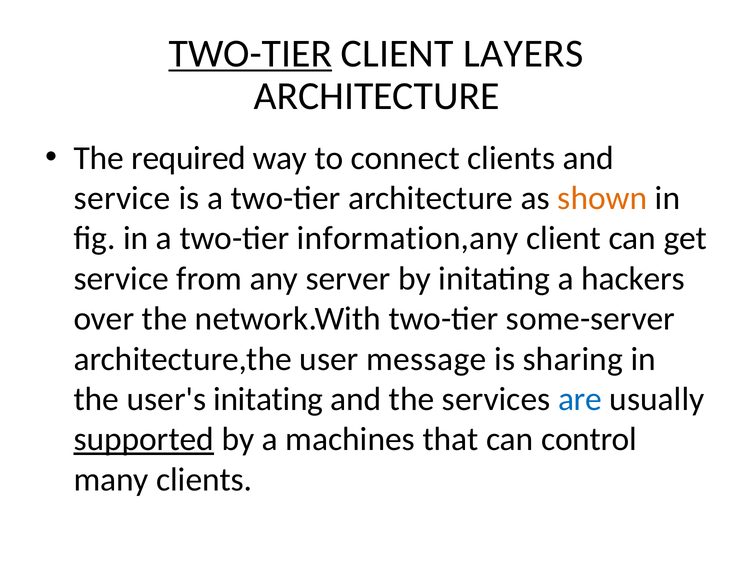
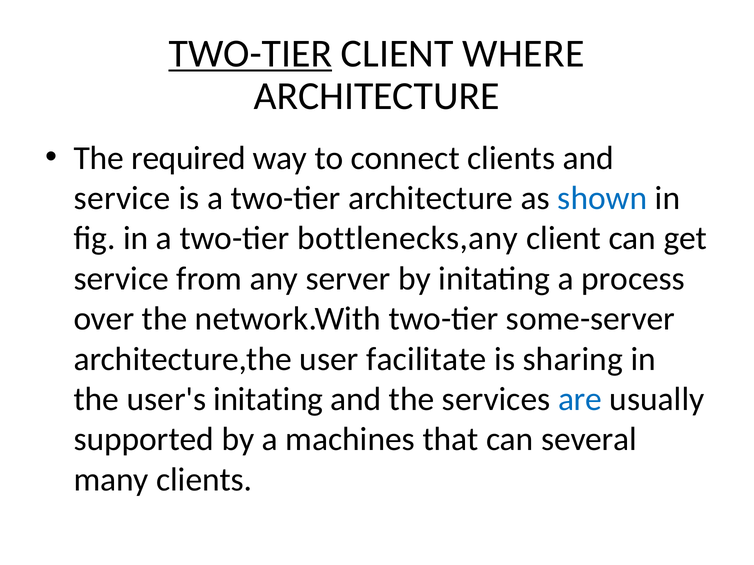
LAYERS: LAYERS -> WHERE
shown colour: orange -> blue
information,any: information,any -> bottlenecks,any
hackers: hackers -> process
message: message -> facilitate
supported underline: present -> none
control: control -> several
